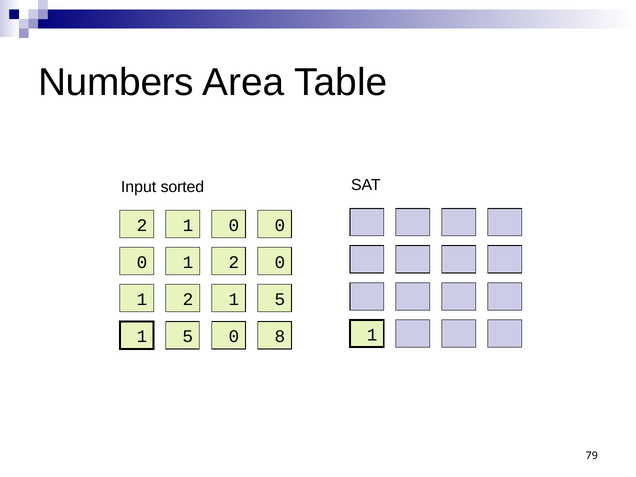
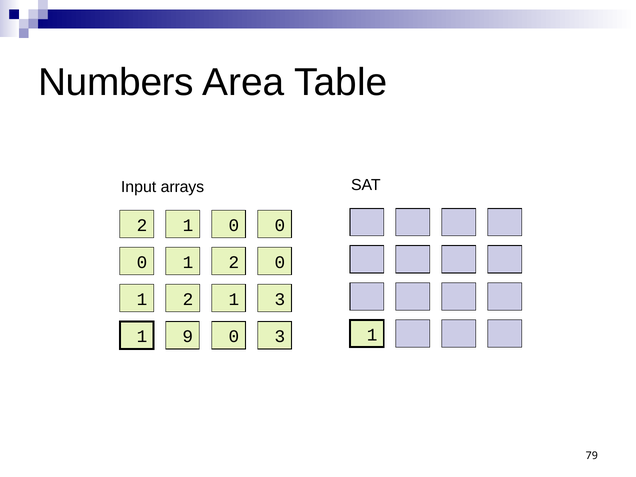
sorted: sorted -> arrays
2 1 5: 5 -> 3
5 at (188, 337): 5 -> 9
0 8: 8 -> 3
